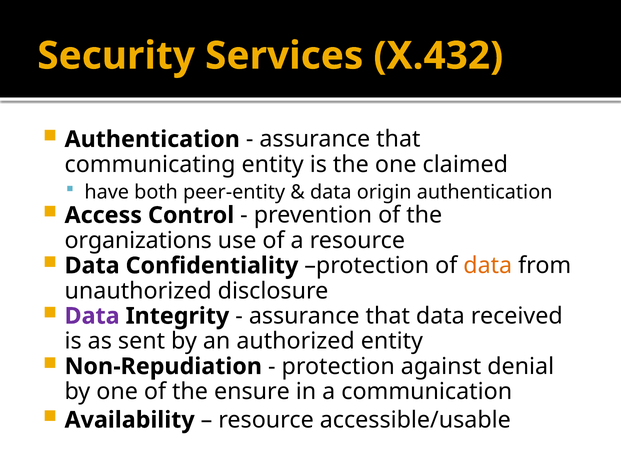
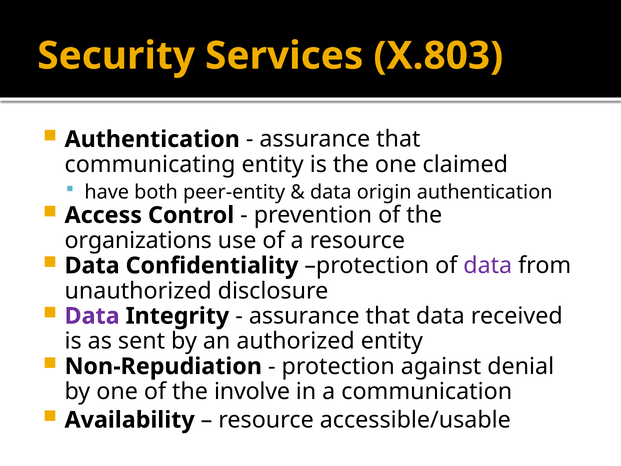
X.432: X.432 -> X.803
data at (488, 266) colour: orange -> purple
ensure: ensure -> involve
